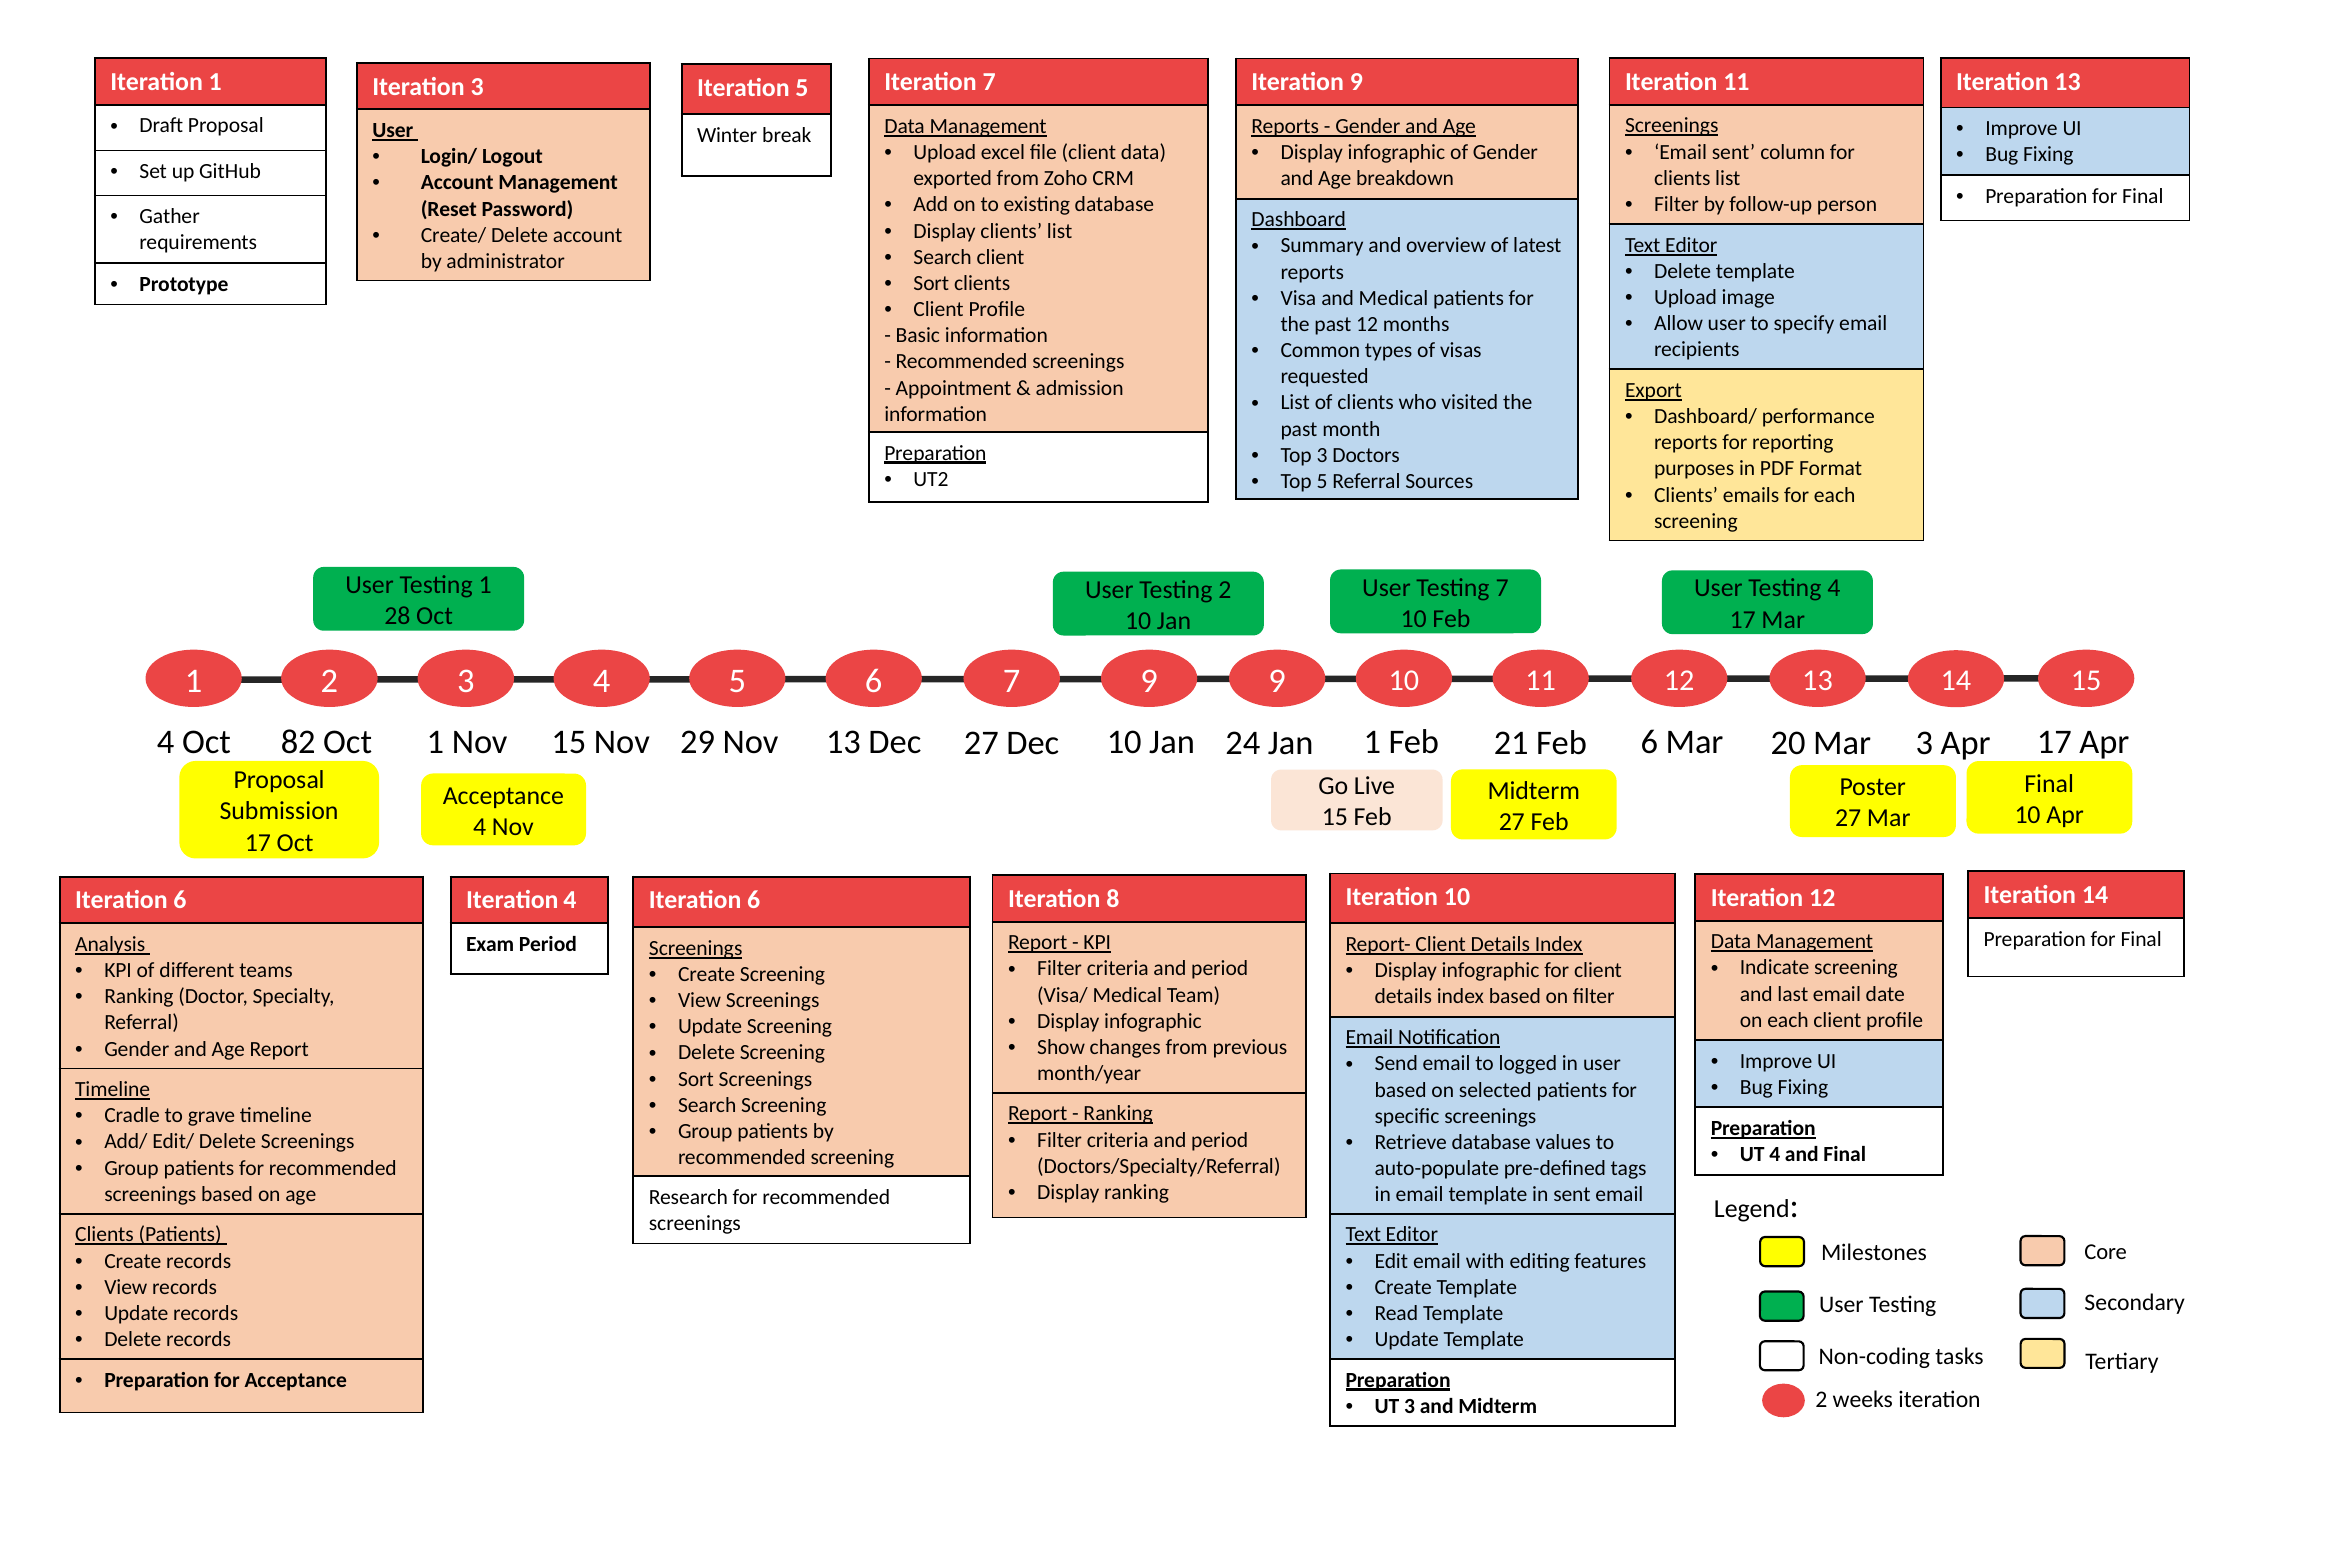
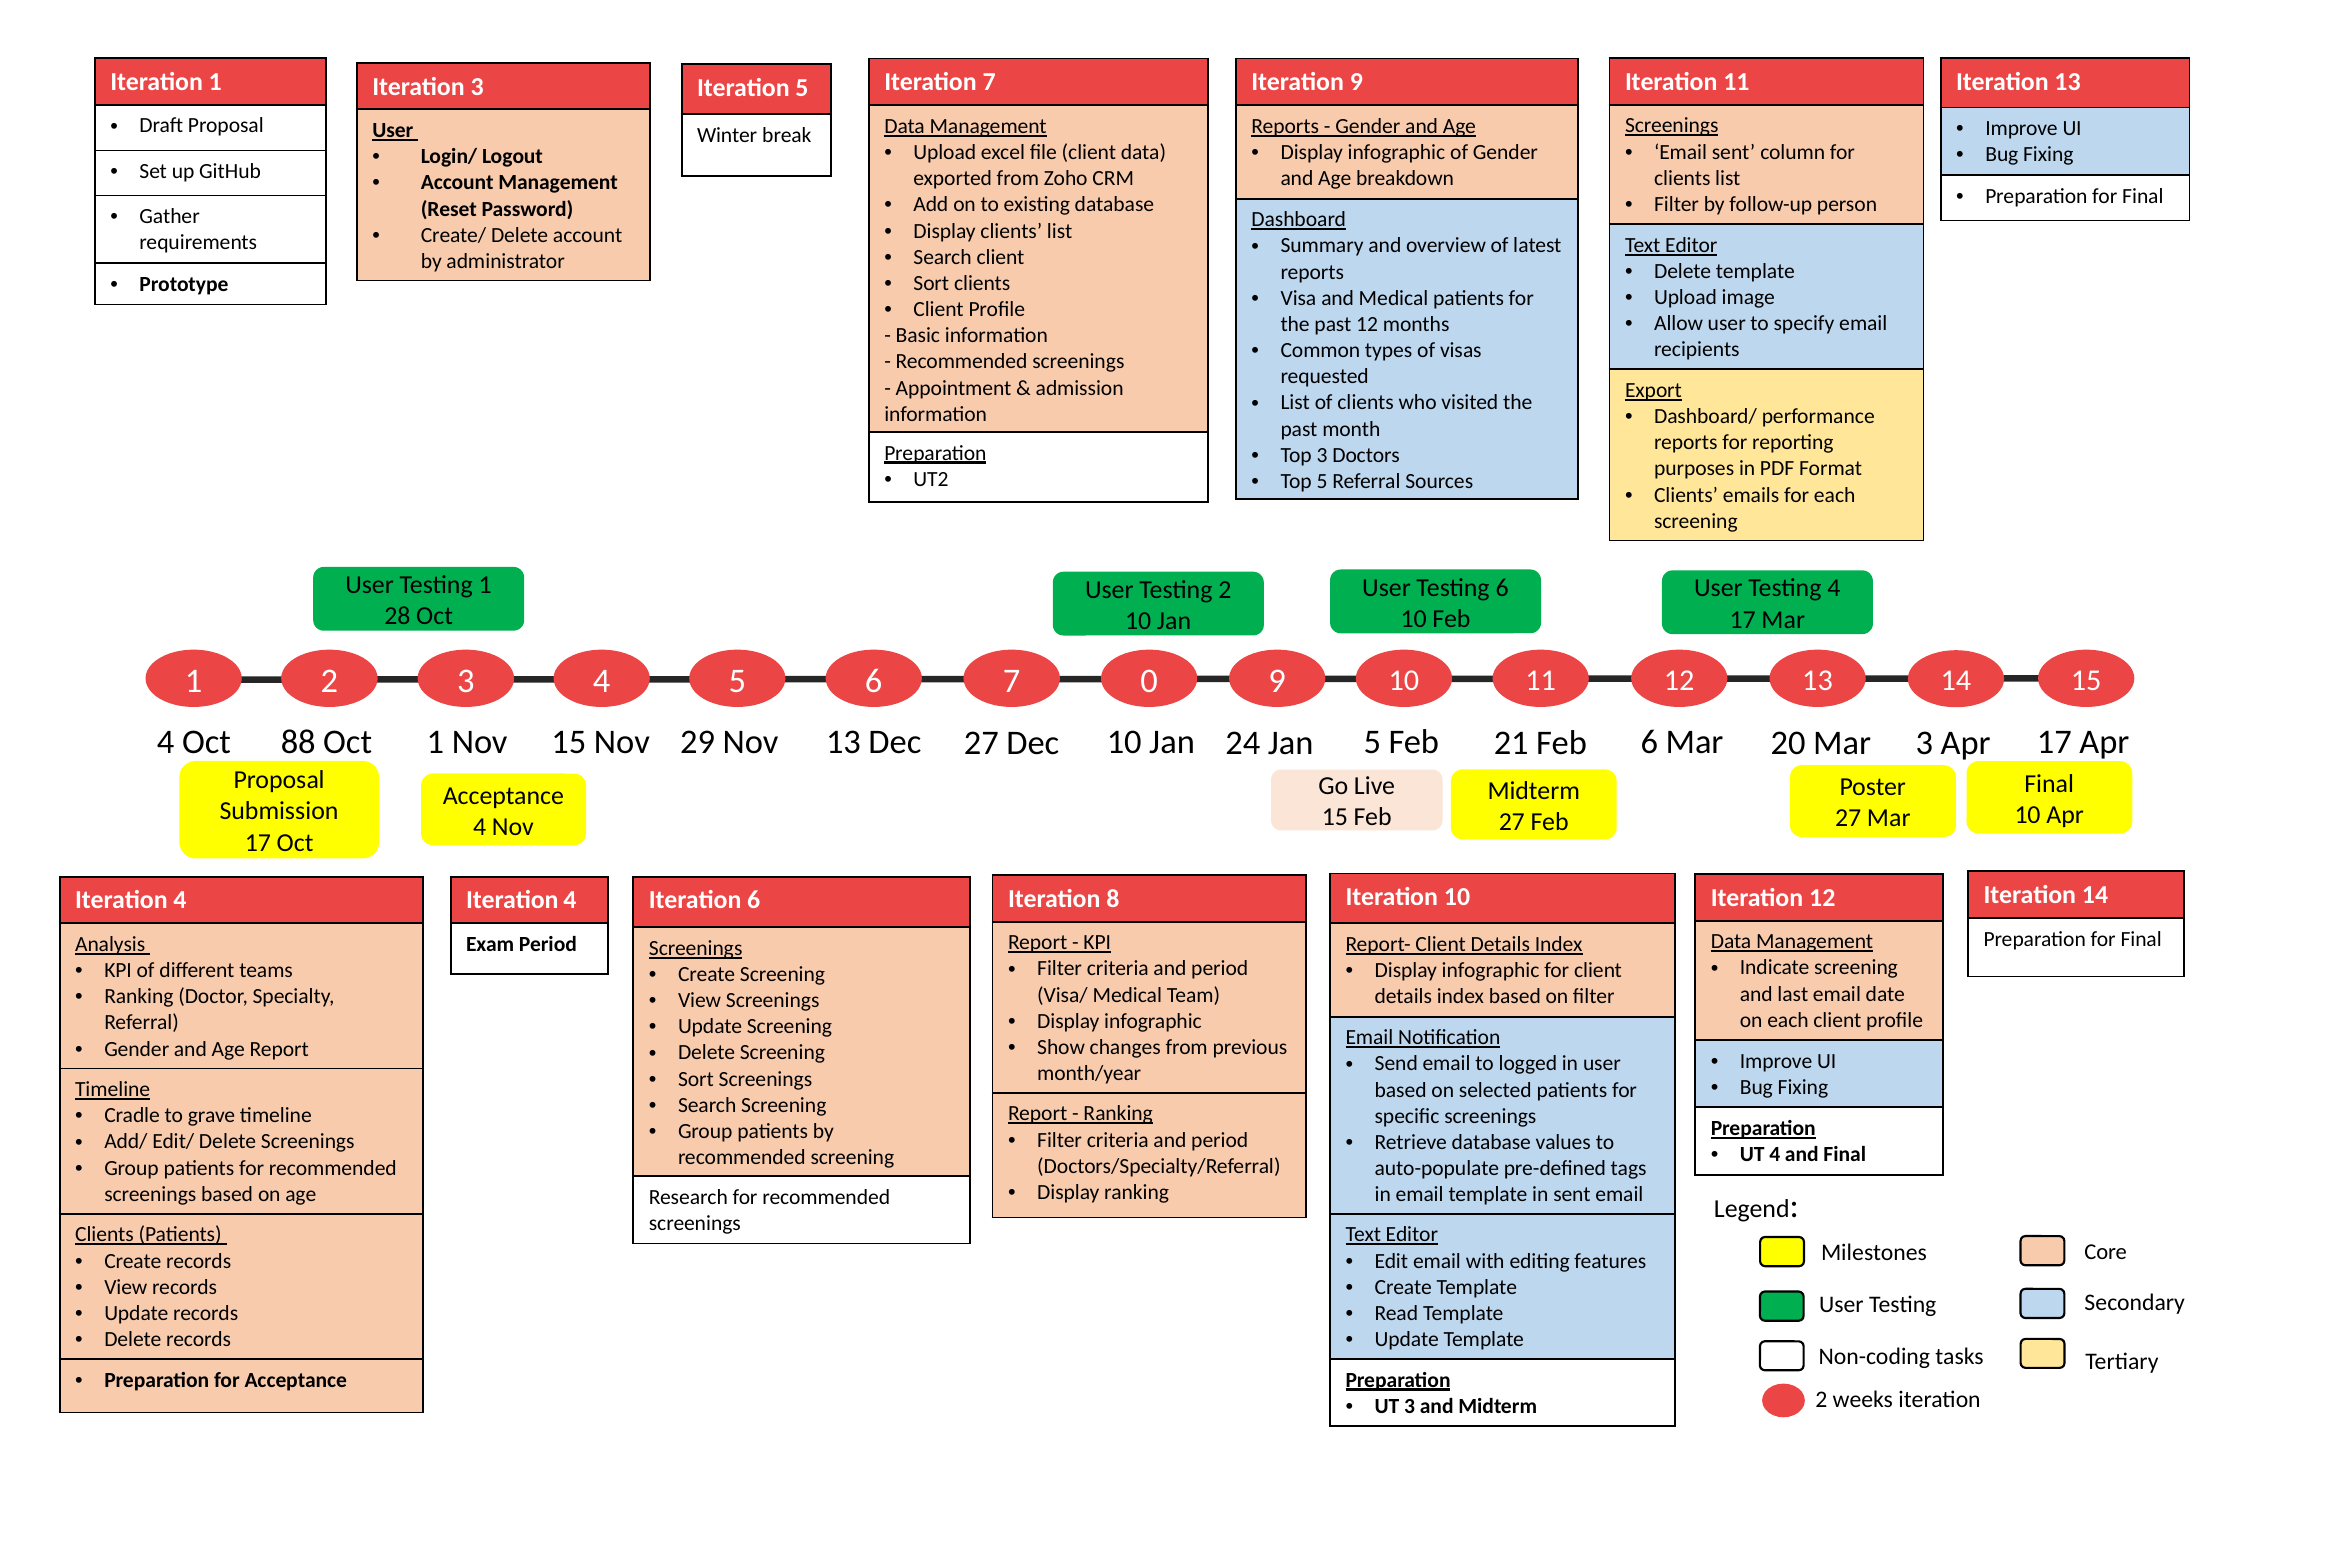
Testing 7: 7 -> 6
7 9: 9 -> 0
82: 82 -> 88
Jan 1: 1 -> 5
6 at (180, 901): 6 -> 4
